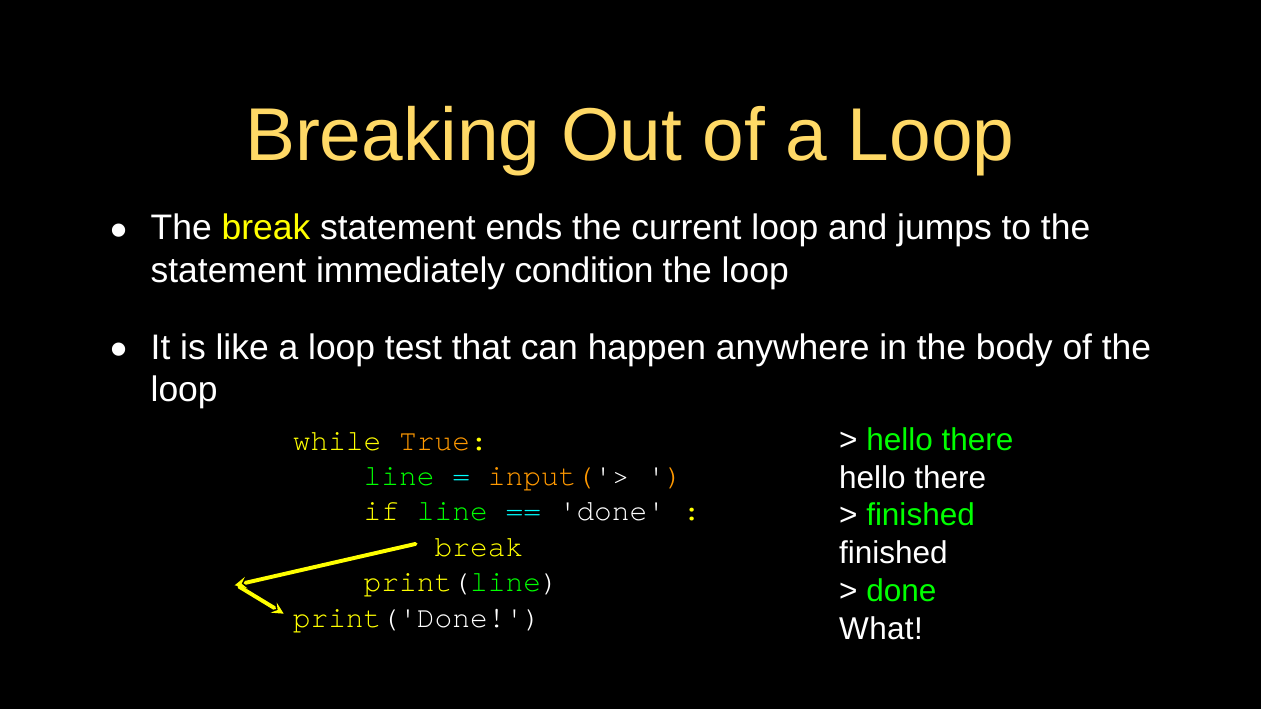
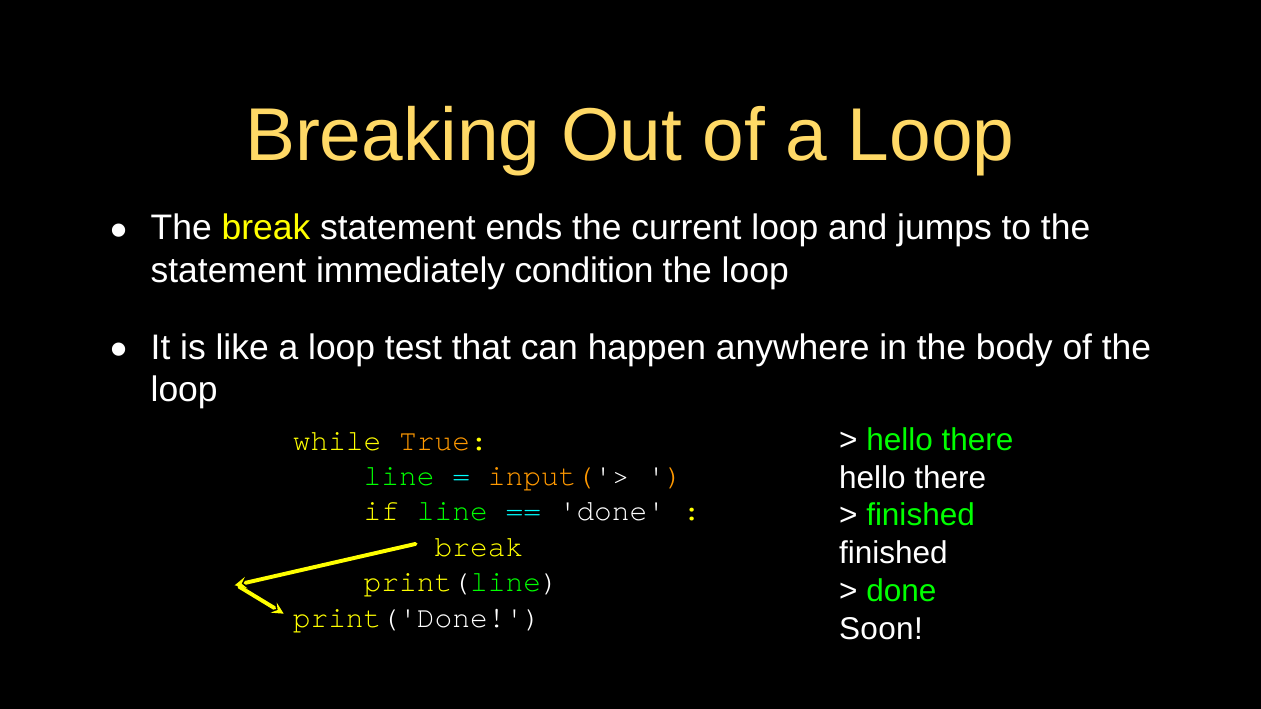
What: What -> Soon
